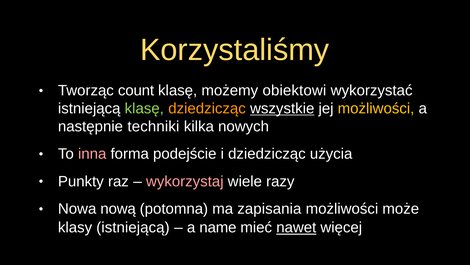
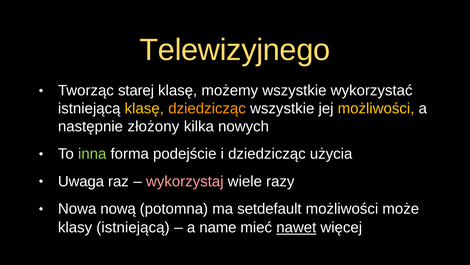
Korzystaliśmy: Korzystaliśmy -> Telewizyjnego
count: count -> starej
możemy obiektowi: obiektowi -> wszystkie
klasę at (144, 108) colour: light green -> yellow
wszystkie at (282, 108) underline: present -> none
techniki: techniki -> złożony
inna colour: pink -> light green
Punkty: Punkty -> Uwaga
zapisania: zapisania -> setdefault
